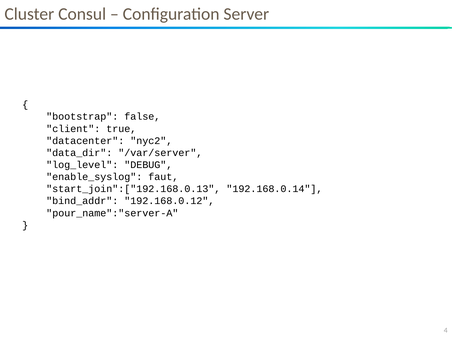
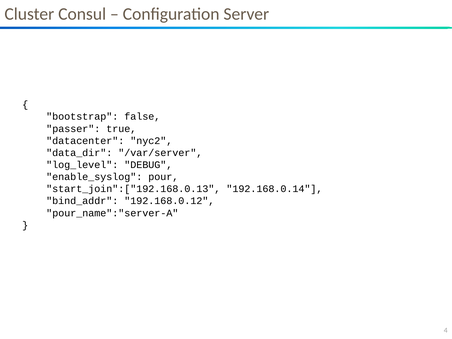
client: client -> passer
faut: faut -> pour
